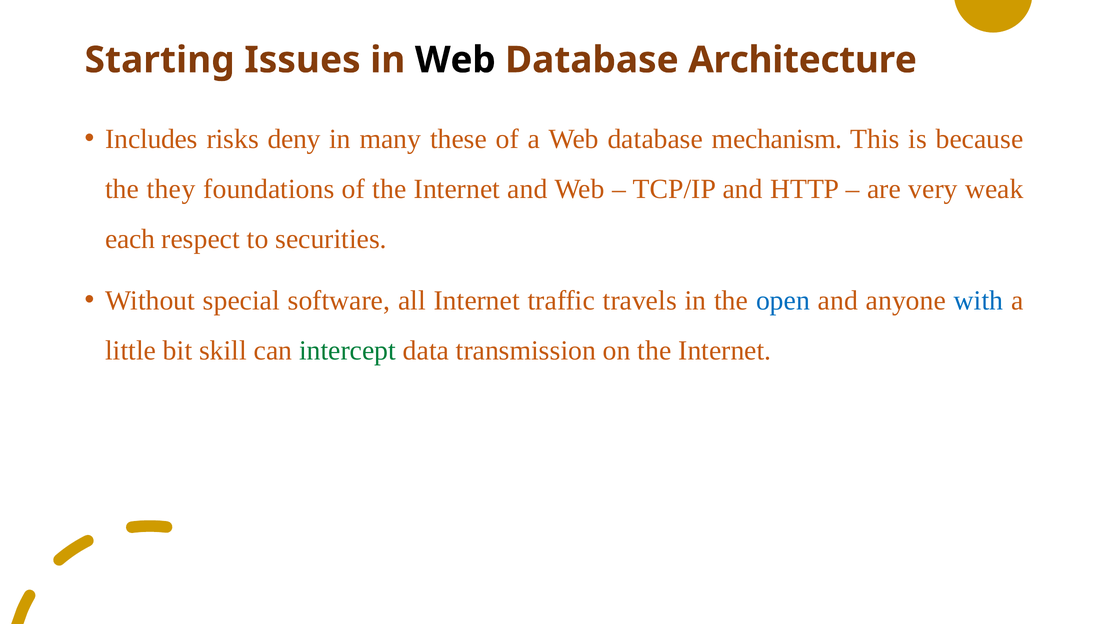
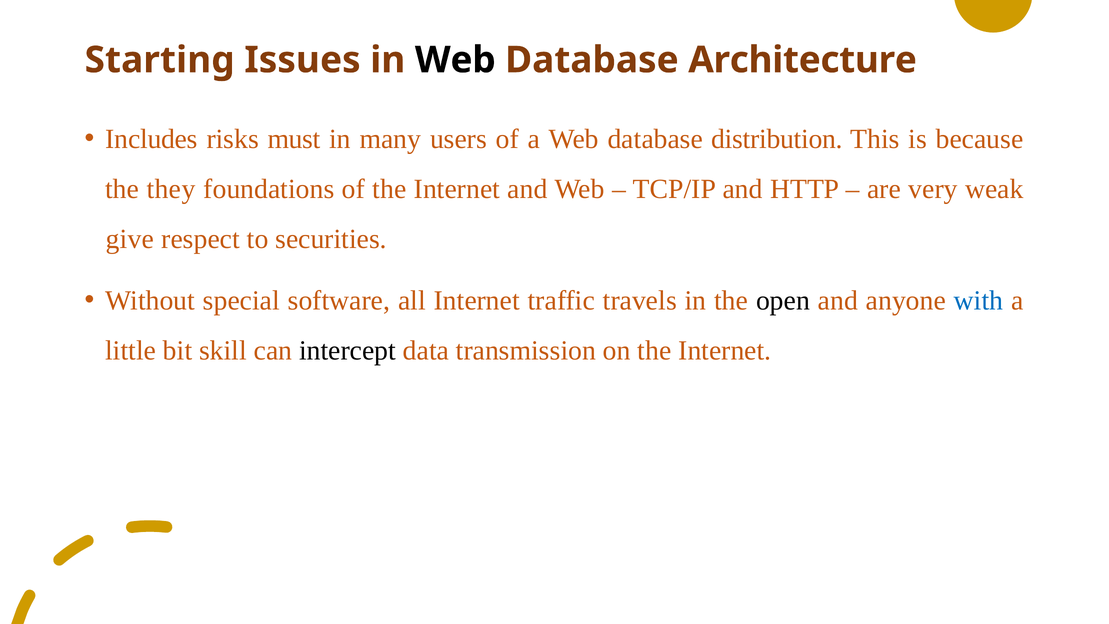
deny: deny -> must
these: these -> users
mechanism: mechanism -> distribution
each: each -> give
open colour: blue -> black
intercept colour: green -> black
